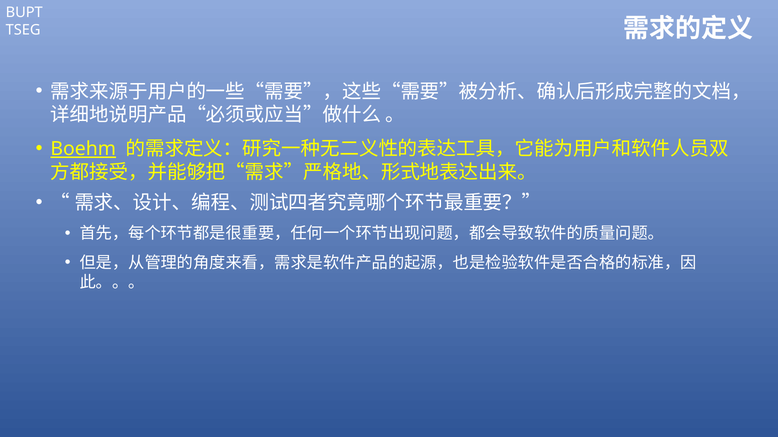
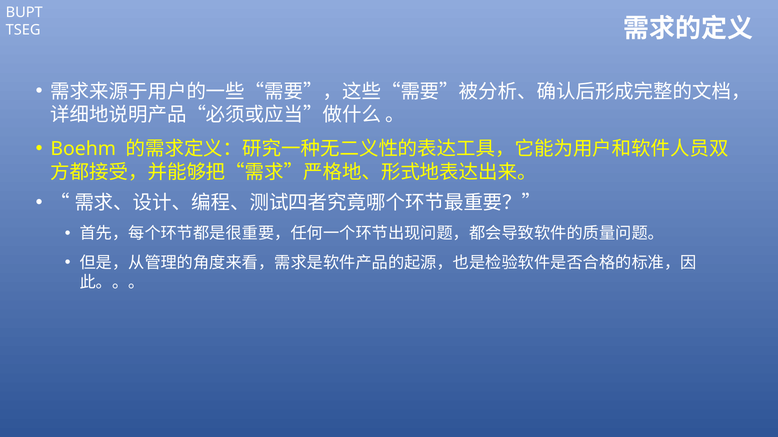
Boehm underline: present -> none
